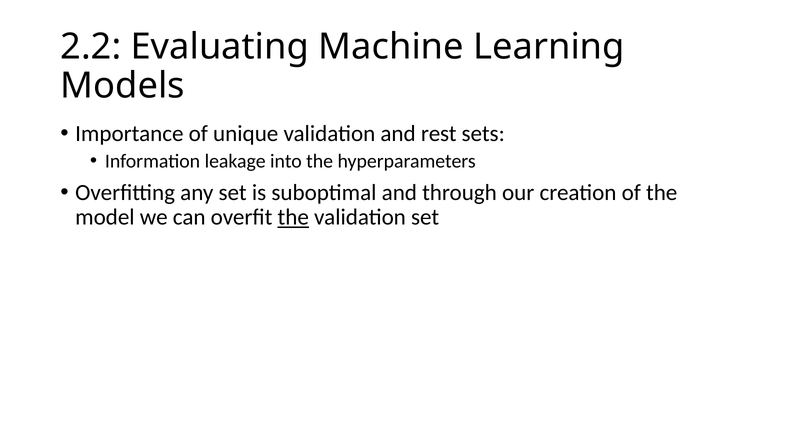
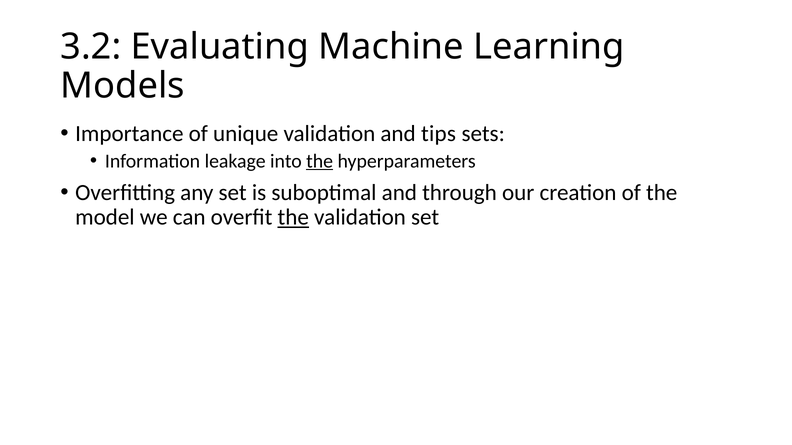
2.2: 2.2 -> 3.2
rest: rest -> tips
the at (320, 161) underline: none -> present
